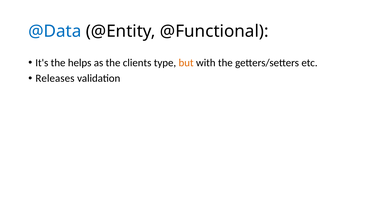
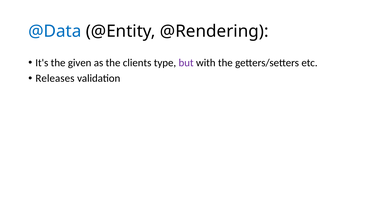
@Functional: @Functional -> @Rendering
helps: helps -> given
but colour: orange -> purple
